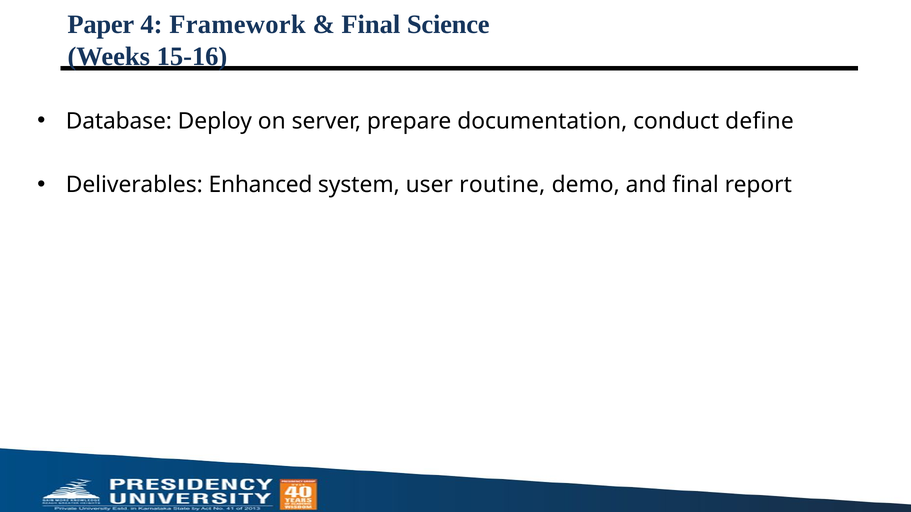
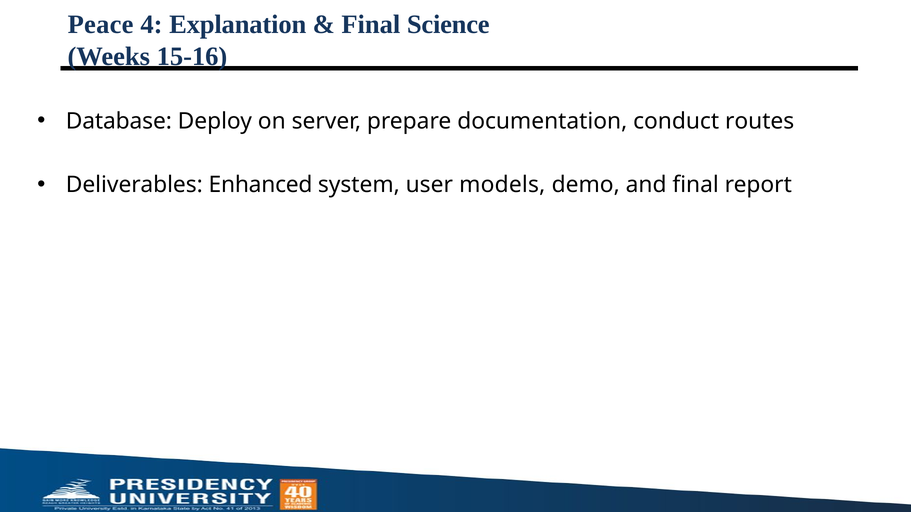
Paper: Paper -> Peace
Framework: Framework -> Explanation
define: define -> routes
routine: routine -> models
